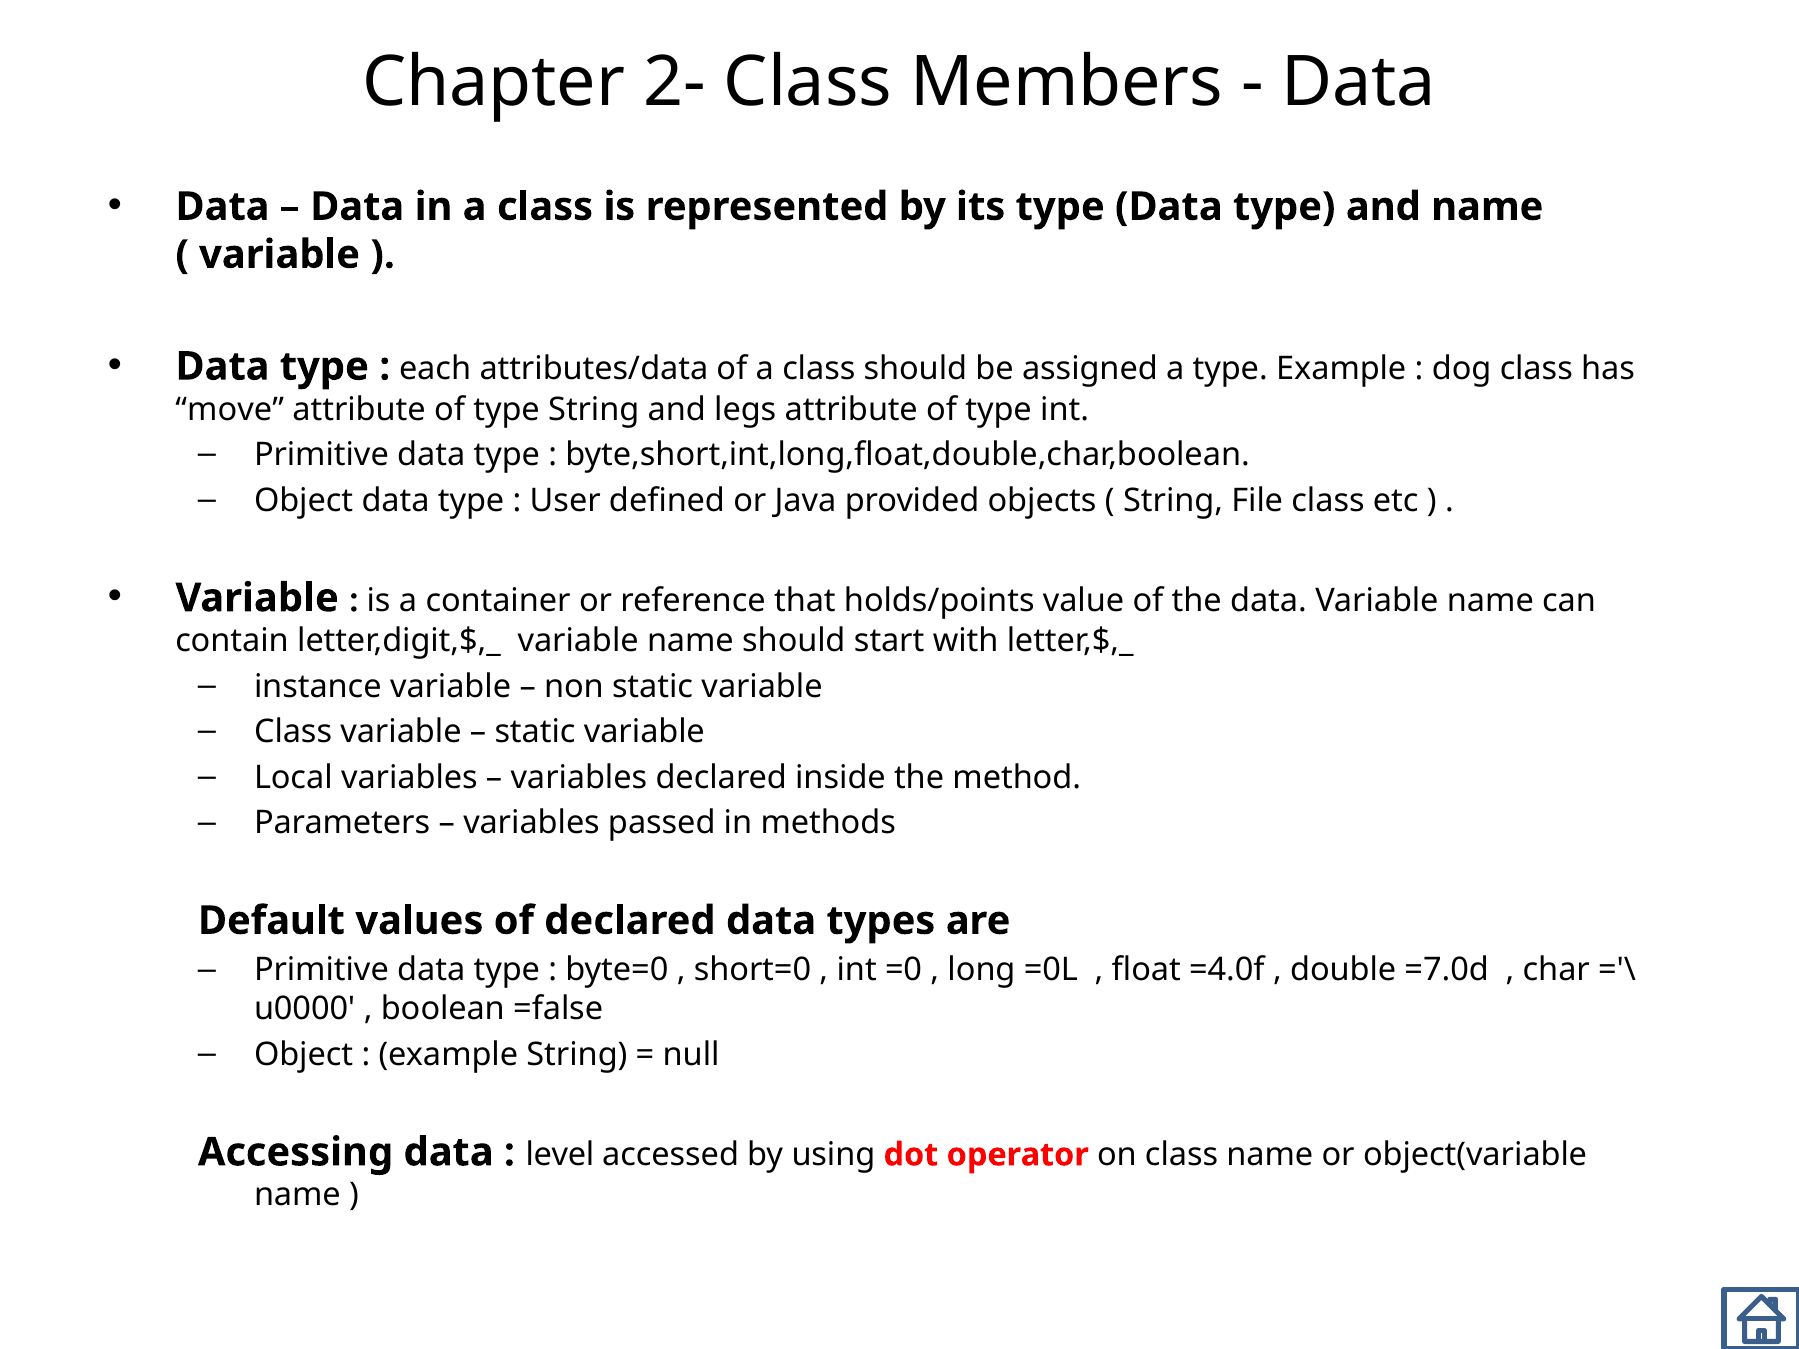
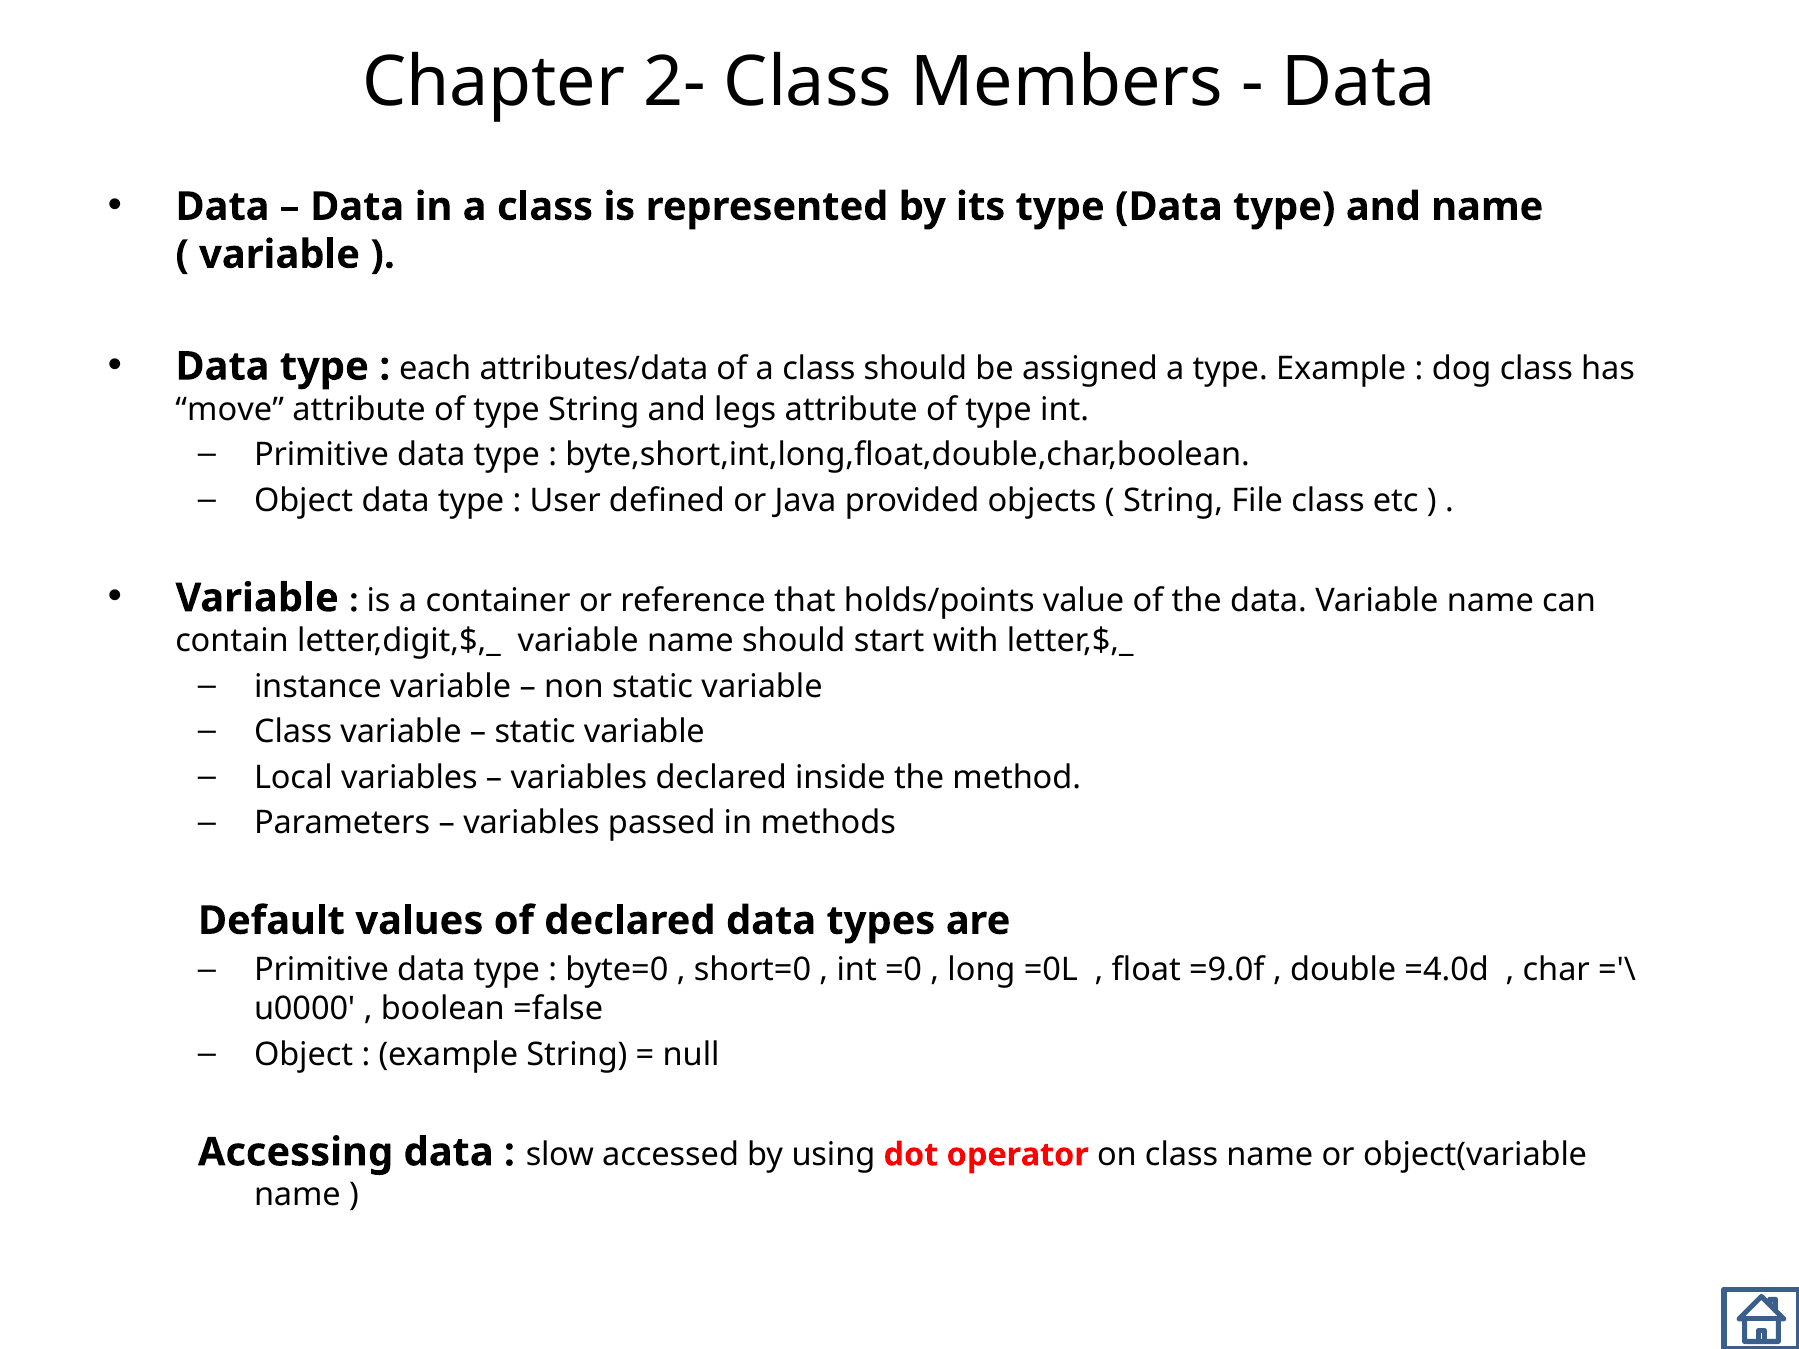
=4.0f: =4.0f -> =9.0f
=7.0d: =7.0d -> =4.0d
level: level -> slow
